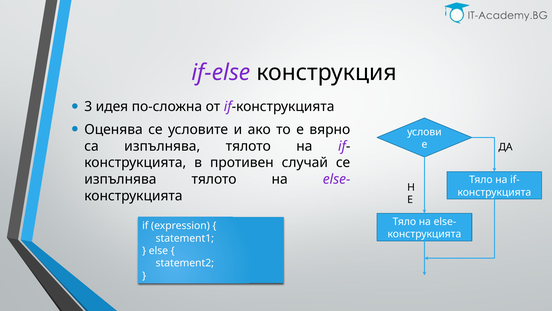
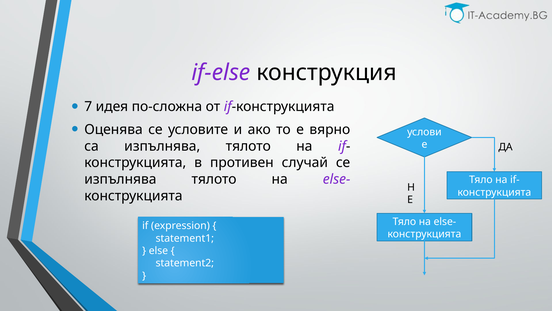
3: 3 -> 7
